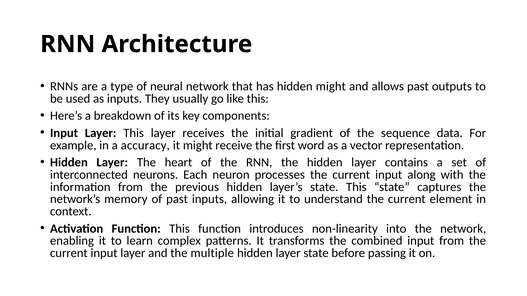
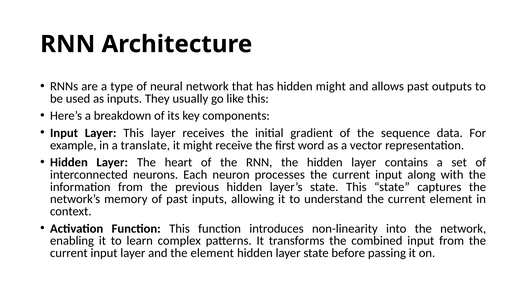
accuracy: accuracy -> translate
the multiple: multiple -> element
